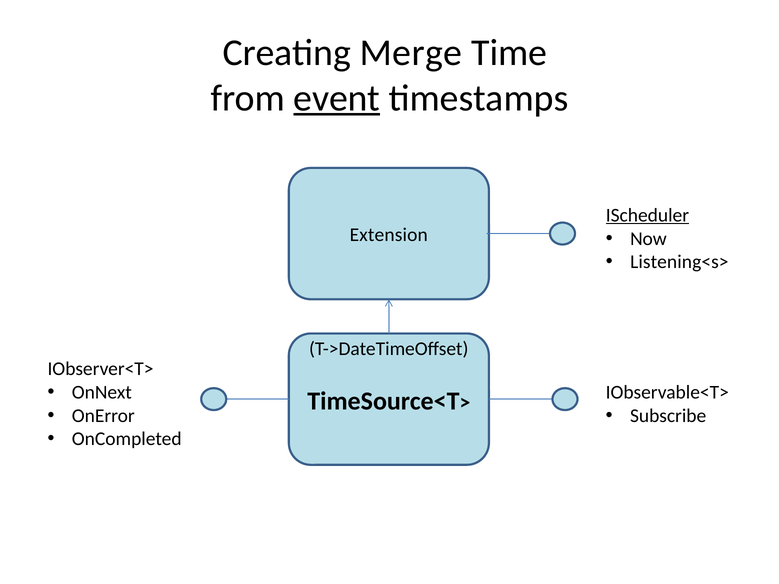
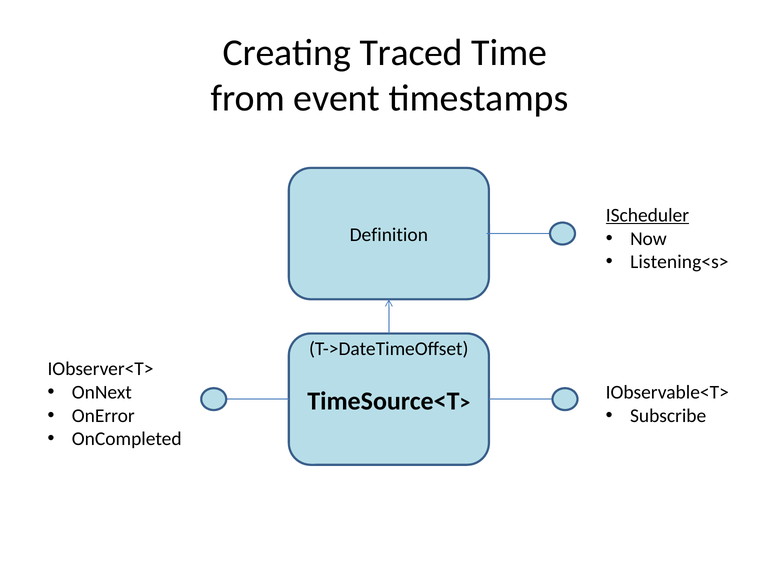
Merge: Merge -> Traced
event underline: present -> none
Extension: Extension -> Definition
